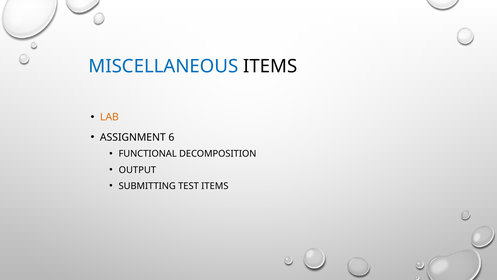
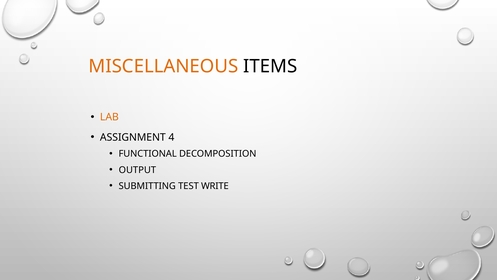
MISCELLANEOUS colour: blue -> orange
6: 6 -> 4
TEST ITEMS: ITEMS -> WRITE
